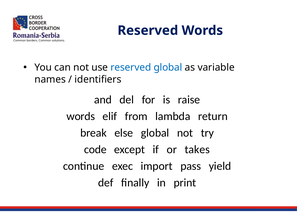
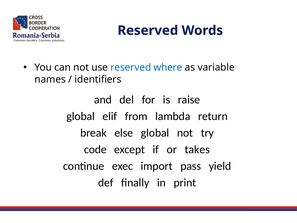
reserved global: global -> where
words at (81, 116): words -> global
